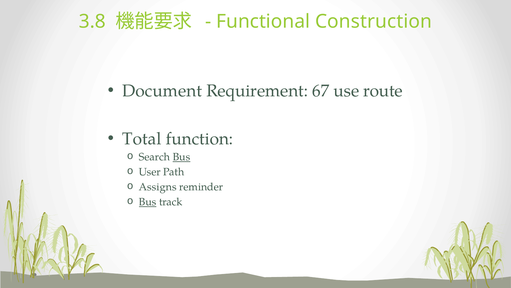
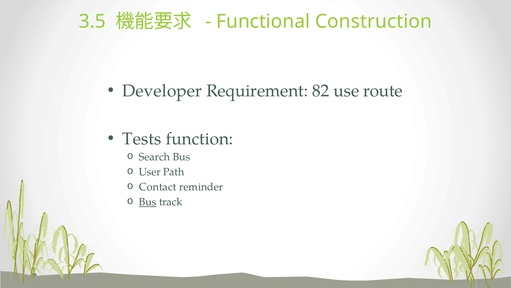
3.8: 3.8 -> 3.5
Document: Document -> Developer
67: 67 -> 82
Total: Total -> Tests
Bus at (181, 157) underline: present -> none
Assigns: Assigns -> Contact
